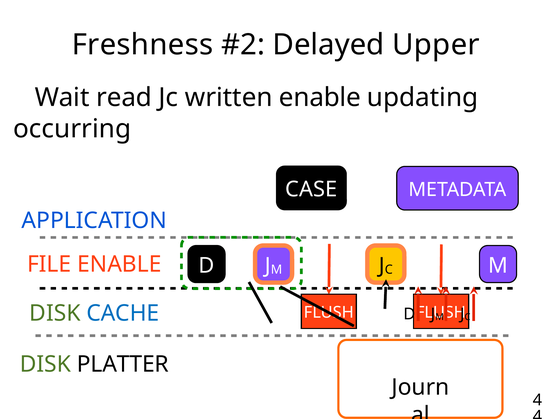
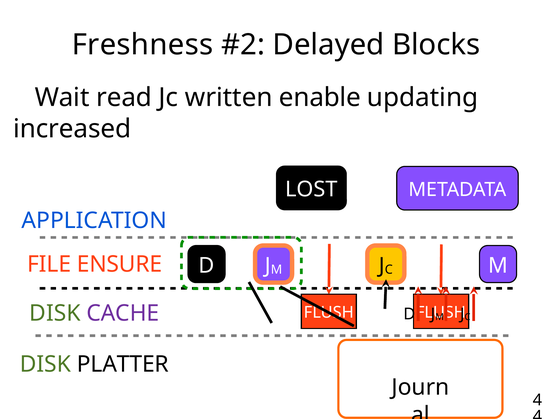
Upper: Upper -> Blocks
occurring: occurring -> increased
CASE: CASE -> LOST
FILE ENABLE: ENABLE -> ENSURE
CACHE colour: blue -> purple
